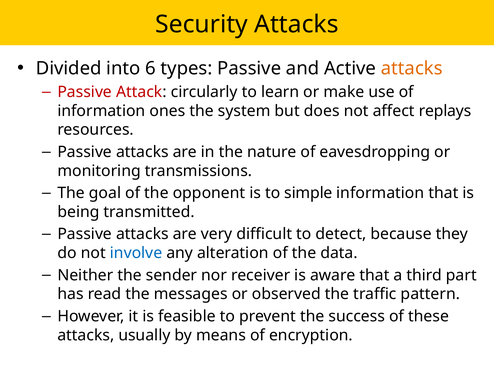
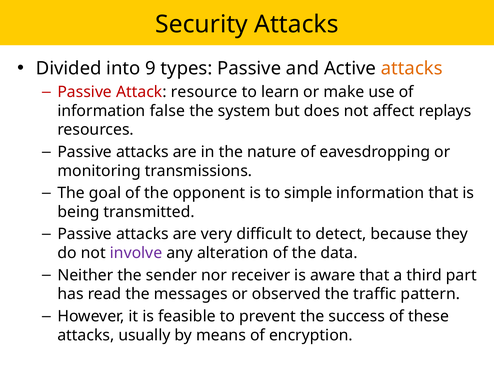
6: 6 -> 9
circularly: circularly -> resource
ones: ones -> false
involve colour: blue -> purple
